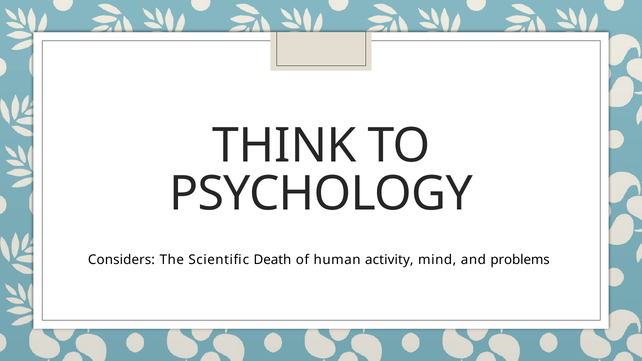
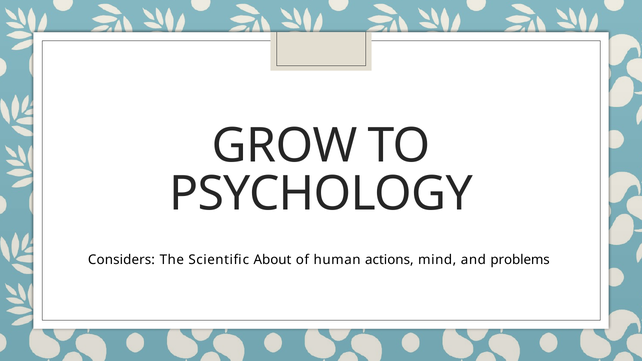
THINK: THINK -> GROW
Death: Death -> About
activity: activity -> actions
